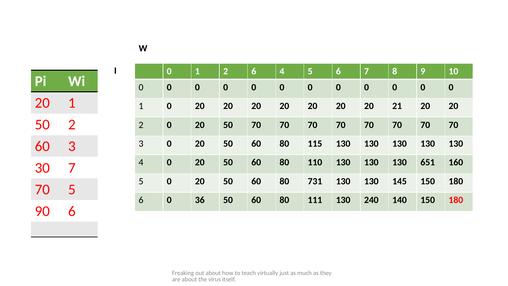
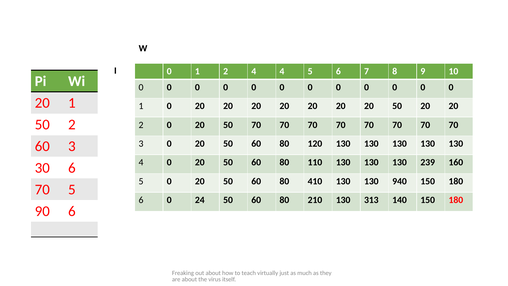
2 6: 6 -> 4
20 20 21: 21 -> 50
115: 115 -> 120
651: 651 -> 239
30 7: 7 -> 6
731: 731 -> 410
145: 145 -> 940
36: 36 -> 24
111: 111 -> 210
240: 240 -> 313
